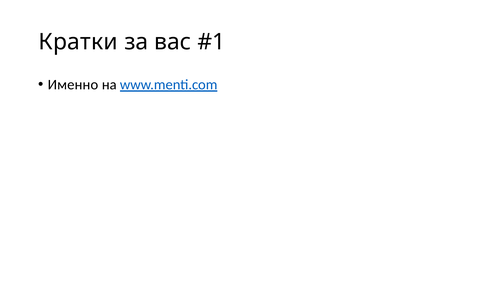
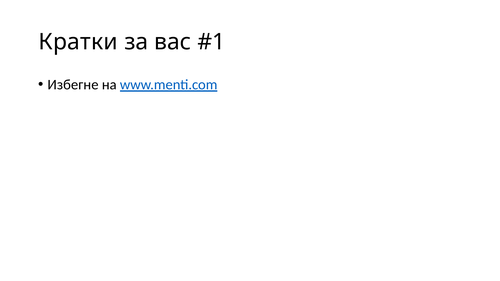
Именно: Именно -> Избегне
